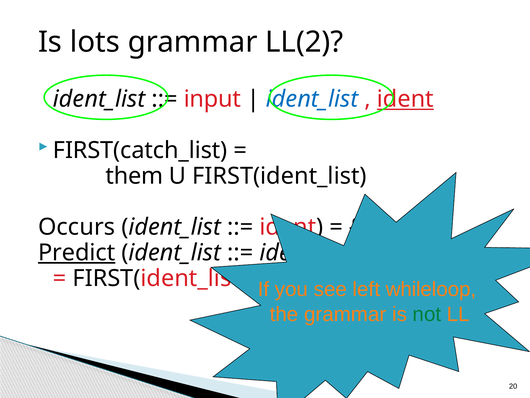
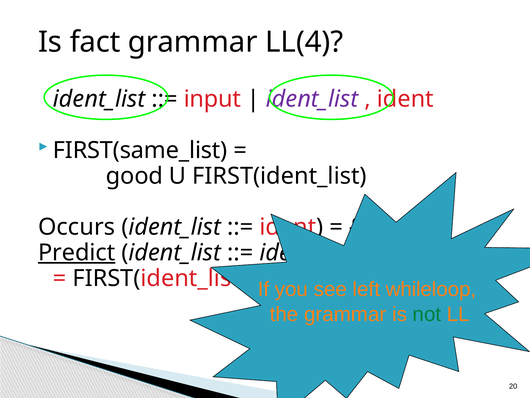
lots: lots -> fact
LL(2: LL(2 -> LL(4
ident_list at (312, 99) colour: blue -> purple
ident at (405, 99) underline: present -> none
FIRST(catch_list: FIRST(catch_list -> FIRST(same_list
them: them -> good
